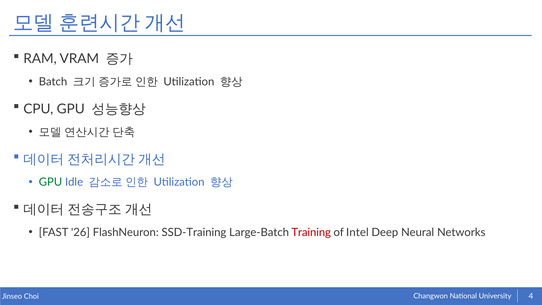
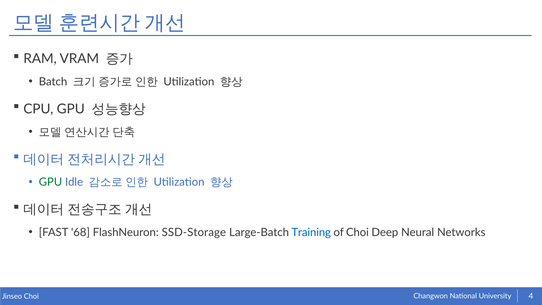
26: 26 -> 68
SSD-Training: SSD-Training -> SSD-Storage
Training colour: red -> blue
of Intel: Intel -> Choi
